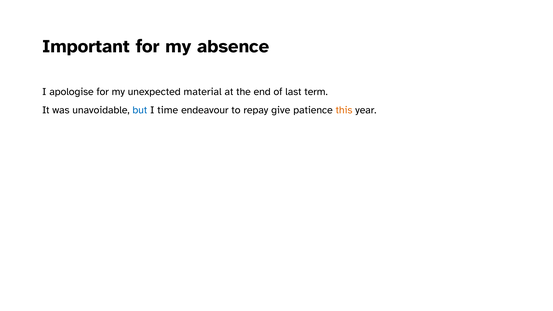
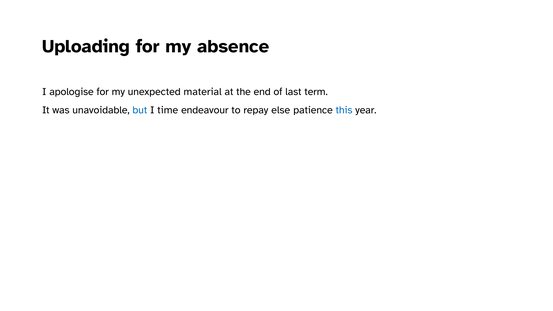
Important: Important -> Uploading
give: give -> else
this colour: orange -> blue
